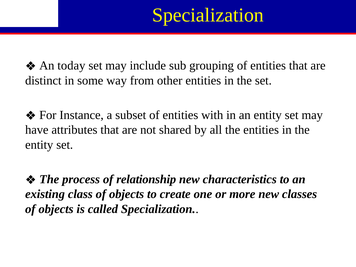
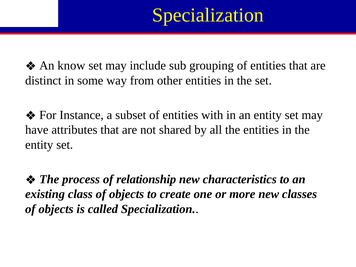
today: today -> know
